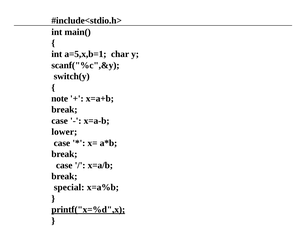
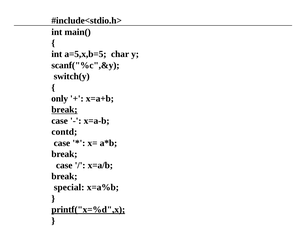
a=5,x,b=1: a=5,x,b=1 -> a=5,x,b=5
note: note -> only
break at (64, 110) underline: none -> present
lower: lower -> contd
